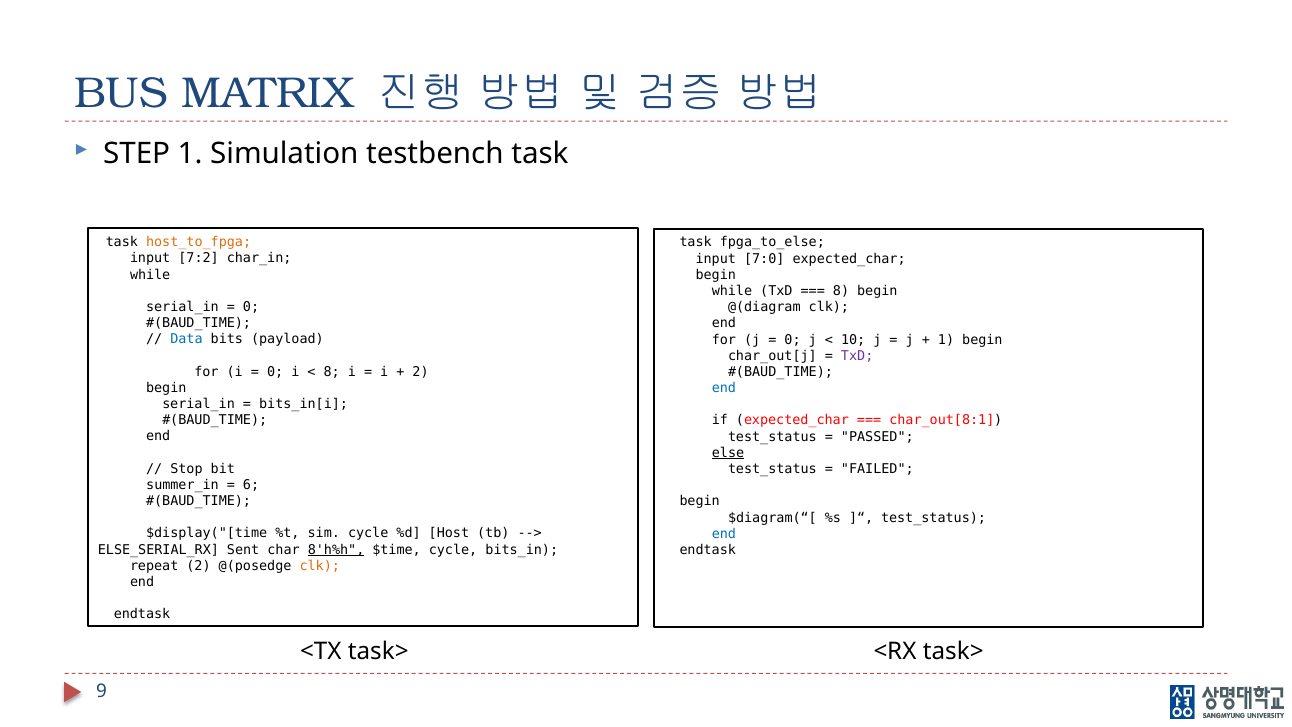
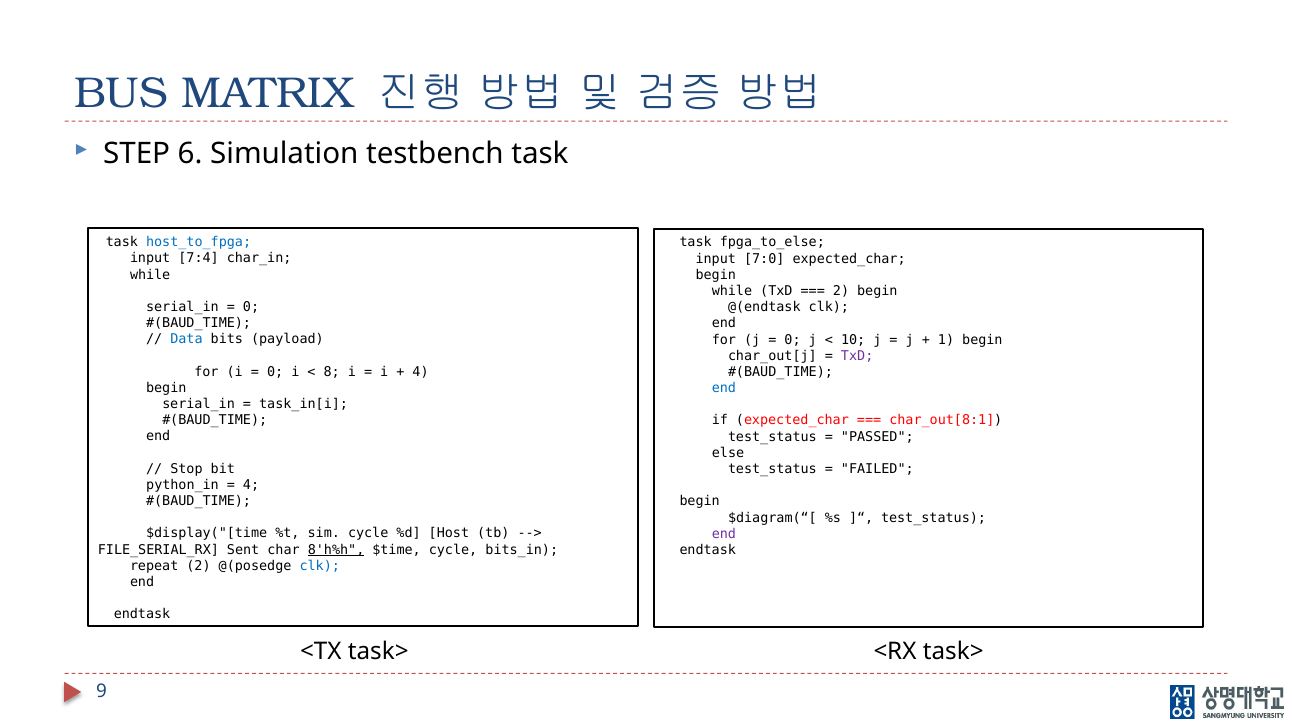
STEP 1: 1 -> 6
host_to_fpga colour: orange -> blue
7:2: 7:2 -> 7:4
8 at (841, 291): 8 -> 2
@(diagram: @(diagram -> @(endtask
2 at (421, 372): 2 -> 4
bits_in[i: bits_in[i -> task_in[i
else underline: present -> none
summer_in: summer_in -> python_in
6 at (251, 485): 6 -> 4
end at (724, 534) colour: blue -> purple
ELSE_SERIAL_RX: ELSE_SERIAL_RX -> FILE_SERIAL_RX
clk at (320, 566) colour: orange -> blue
